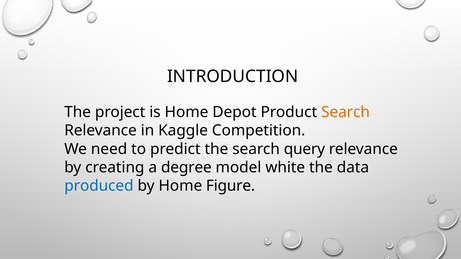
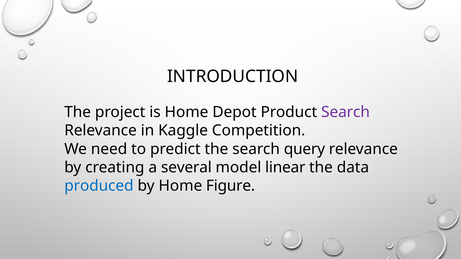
Search at (346, 112) colour: orange -> purple
degree: degree -> several
white: white -> linear
